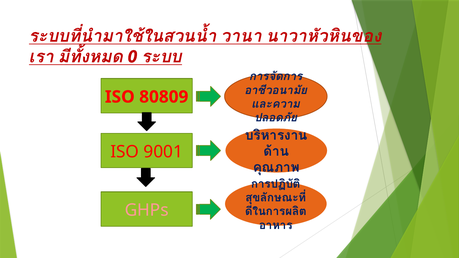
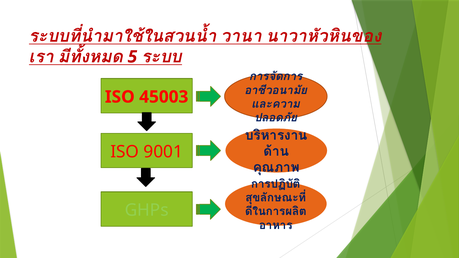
0: 0 -> 5
80809: 80809 -> 45003
GHPs colour: pink -> light green
